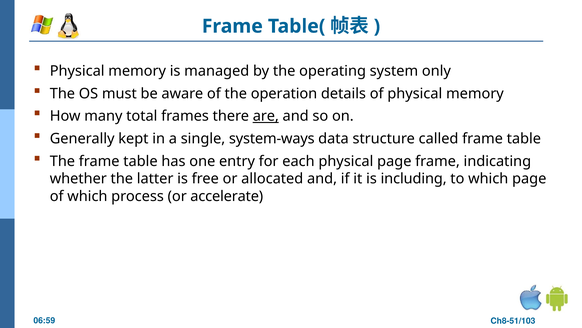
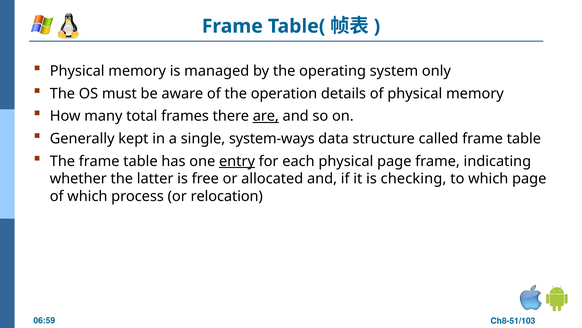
entry underline: none -> present
including: including -> checking
accelerate: accelerate -> relocation
